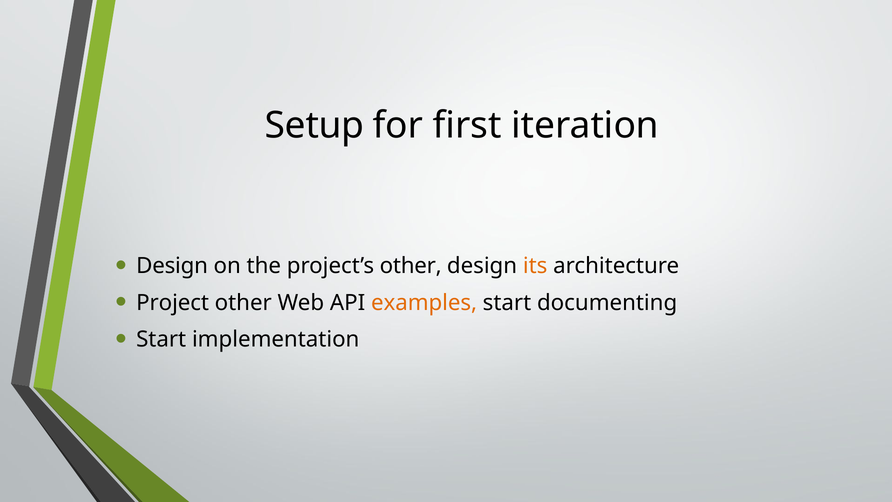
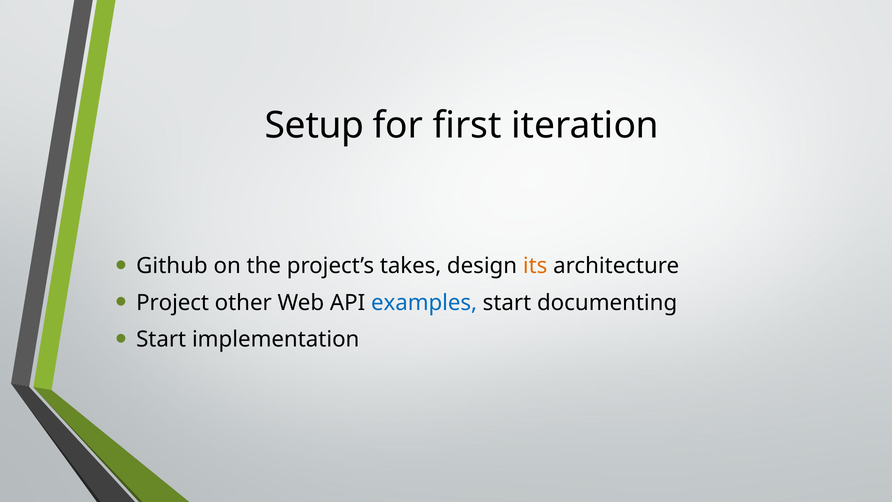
Design at (172, 266): Design -> Github
project’s other: other -> takes
examples colour: orange -> blue
